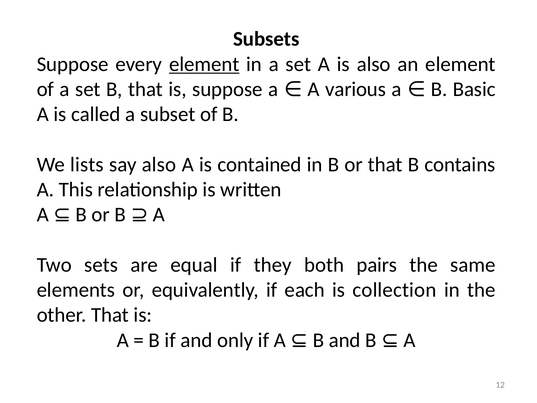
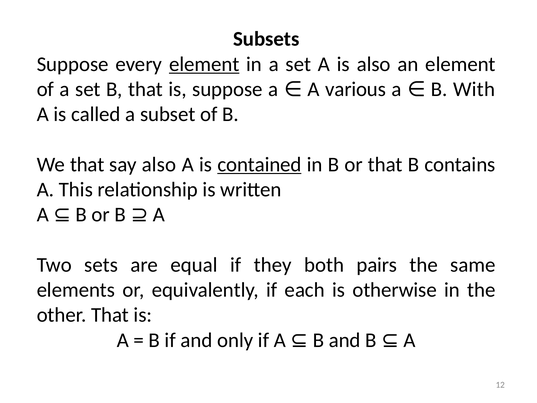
Basic: Basic -> With
We lists: lists -> that
contained underline: none -> present
collection: collection -> otherwise
